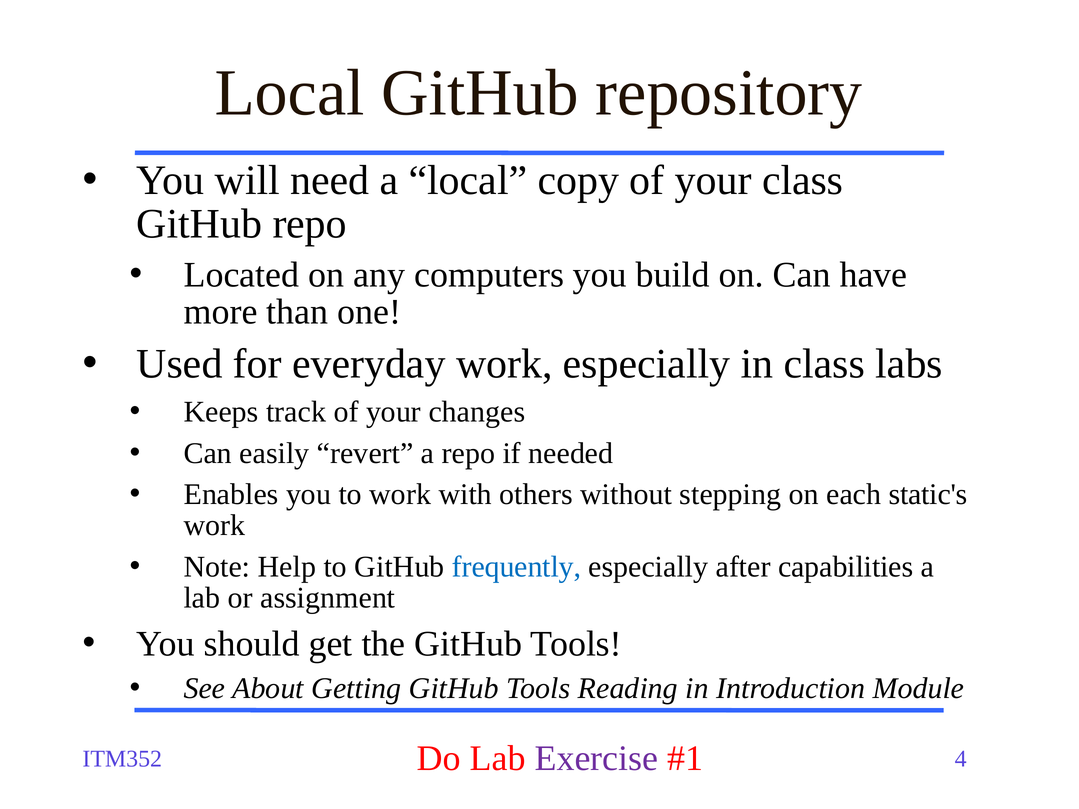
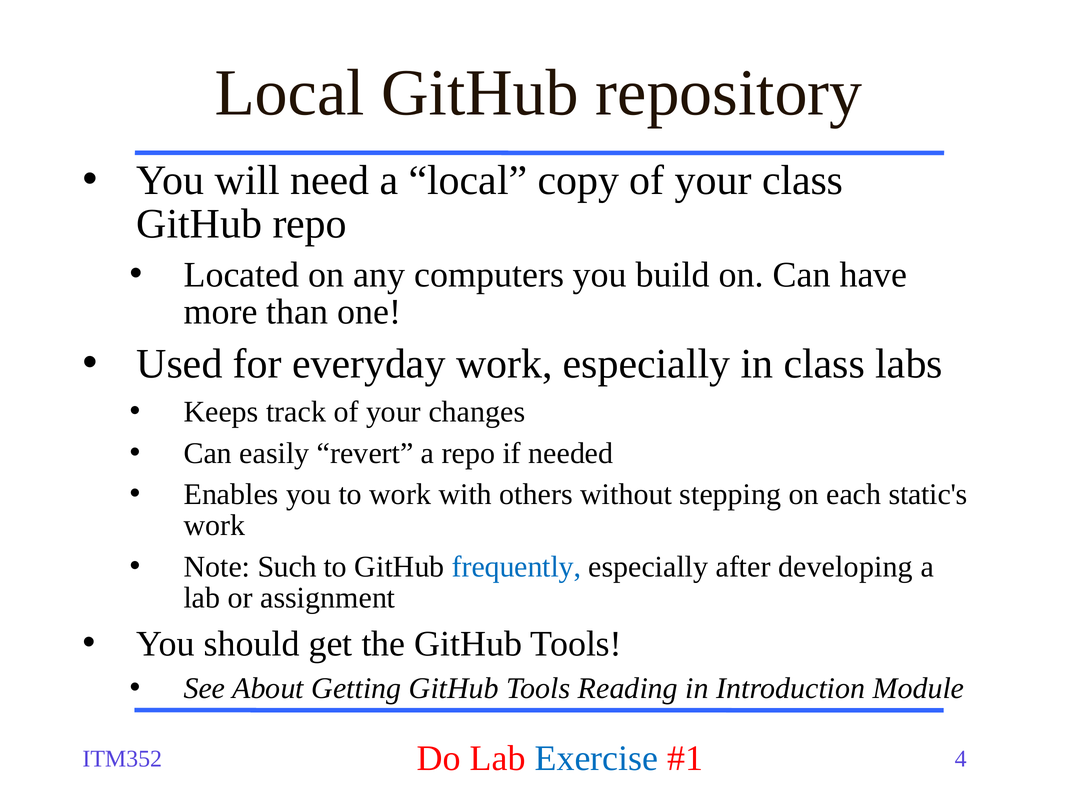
Help: Help -> Such
capabilities: capabilities -> developing
Exercise colour: purple -> blue
